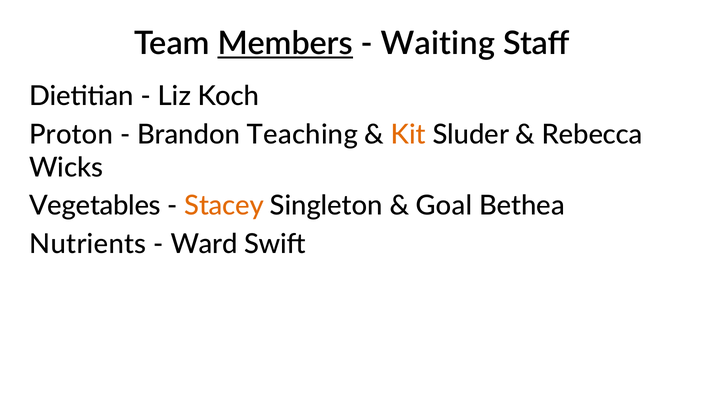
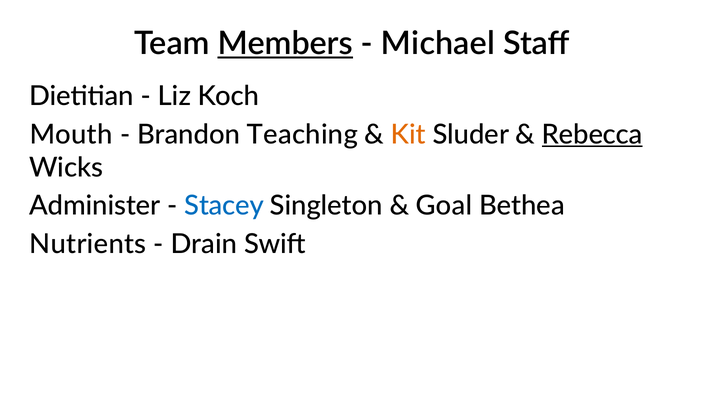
Waiting: Waiting -> Michael
Proton: Proton -> Mouth
Rebecca underline: none -> present
Vegetables: Vegetables -> Administer
Stacey colour: orange -> blue
Ward: Ward -> Drain
